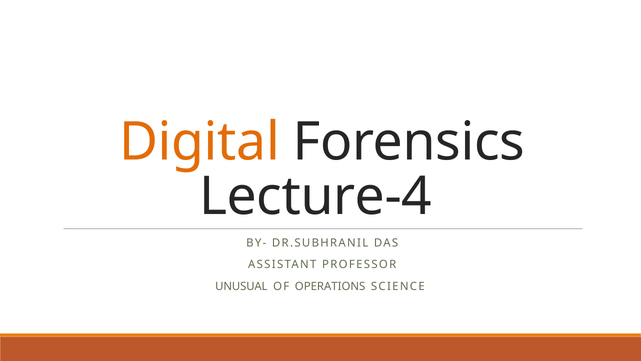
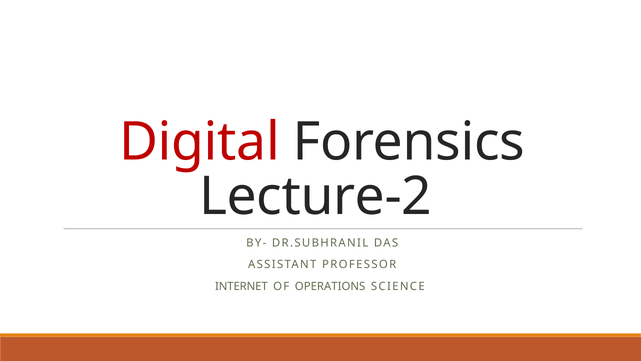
Digital colour: orange -> red
Lecture-4: Lecture-4 -> Lecture-2
UNUSUAL: UNUSUAL -> INTERNET
